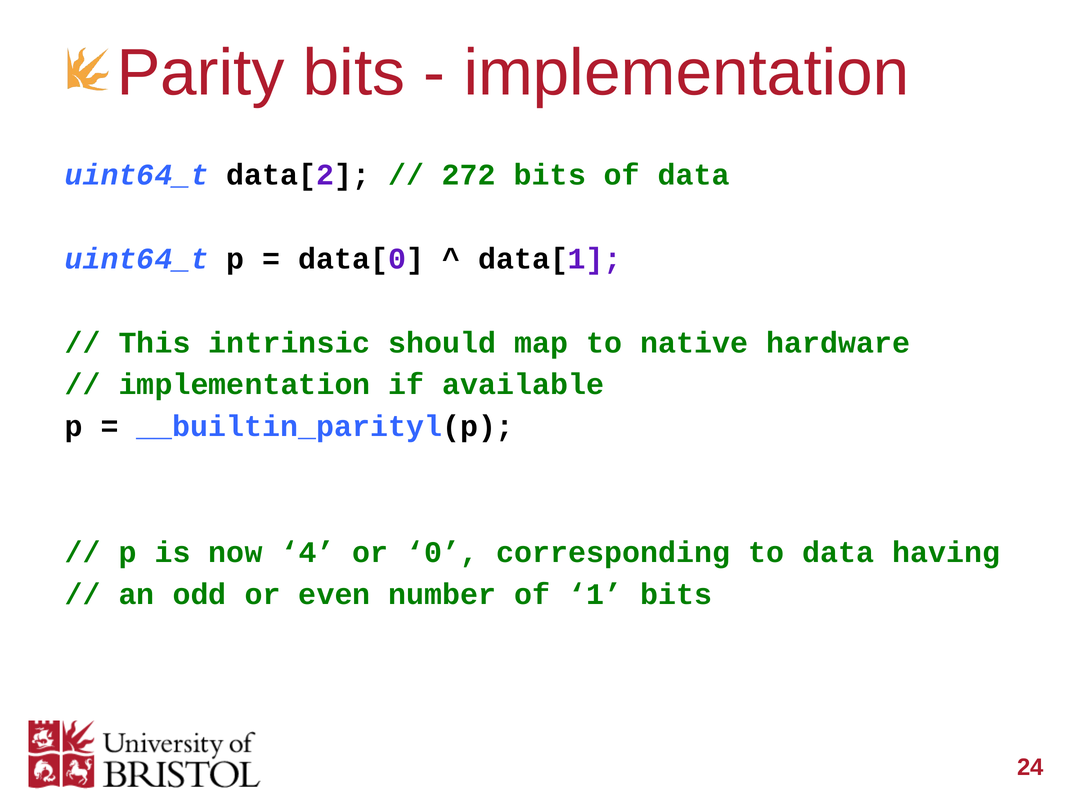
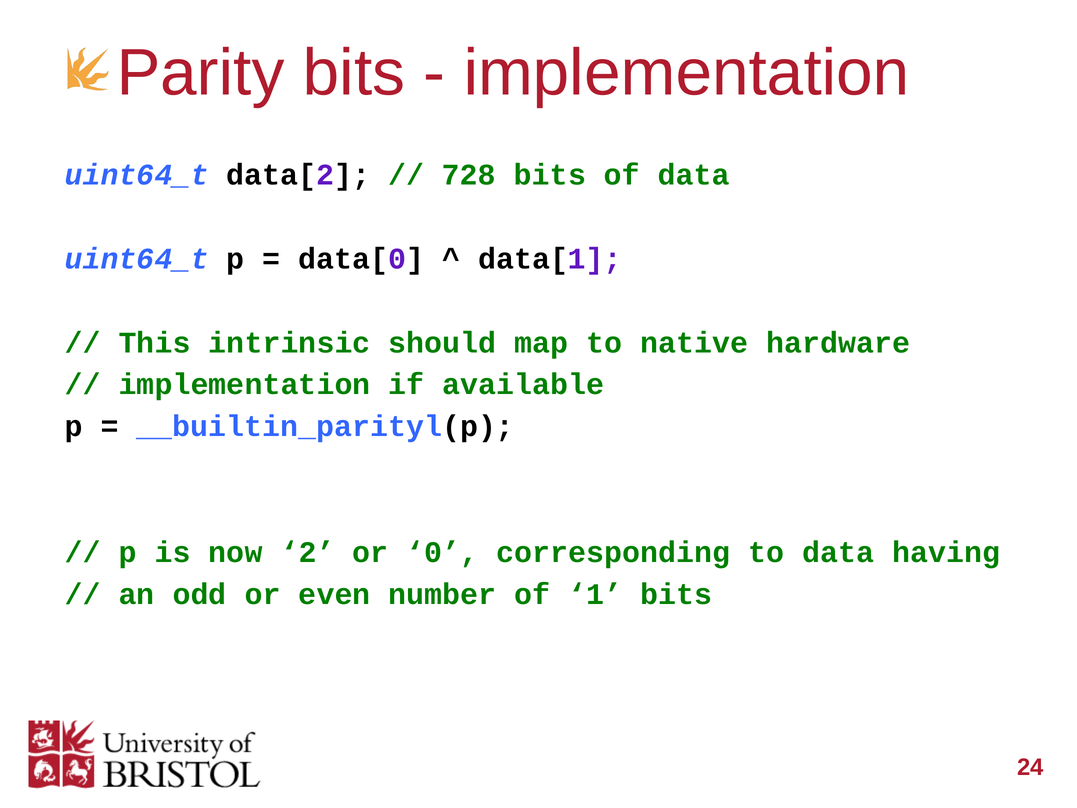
272: 272 -> 728
4: 4 -> 2
